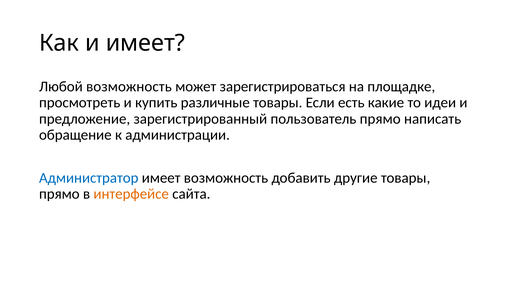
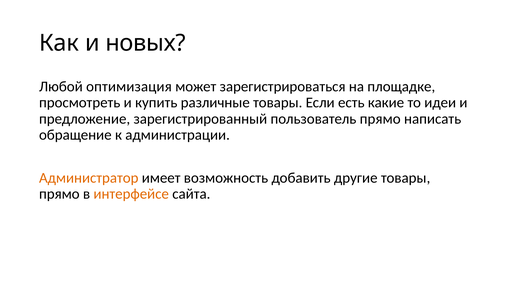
и имеет: имеет -> новых
Любой возможность: возможность -> оптимизация
Администратор colour: blue -> orange
